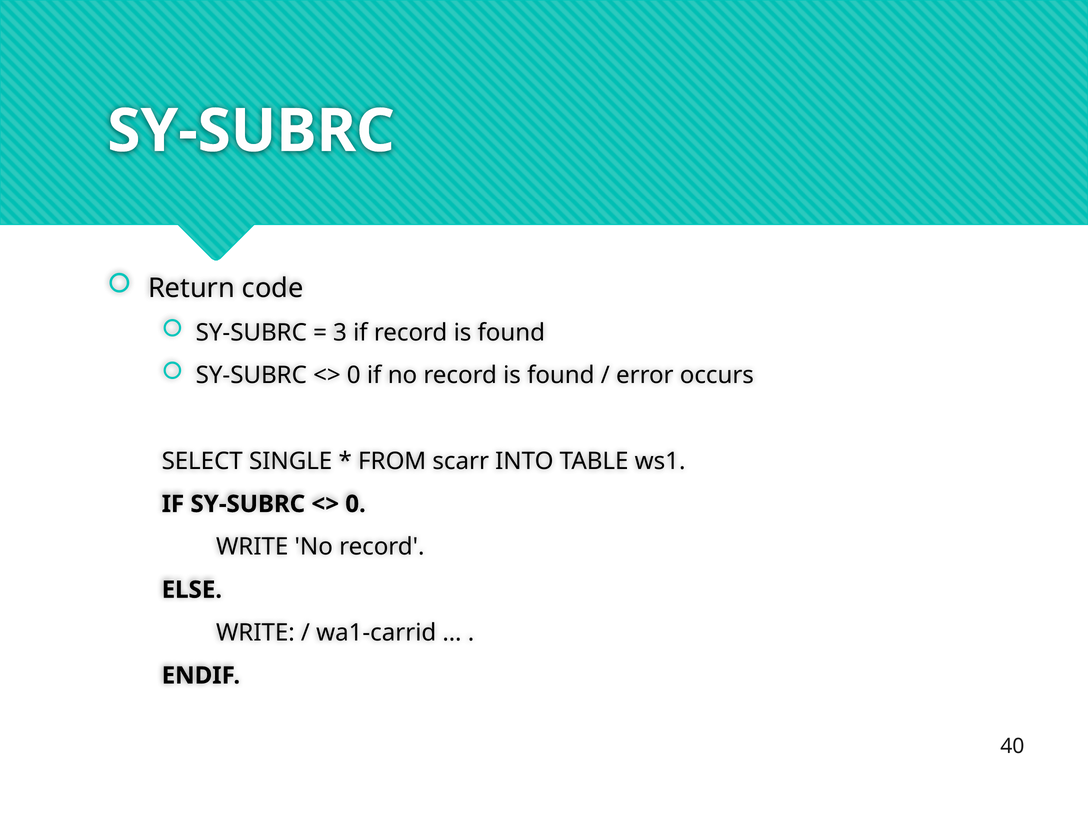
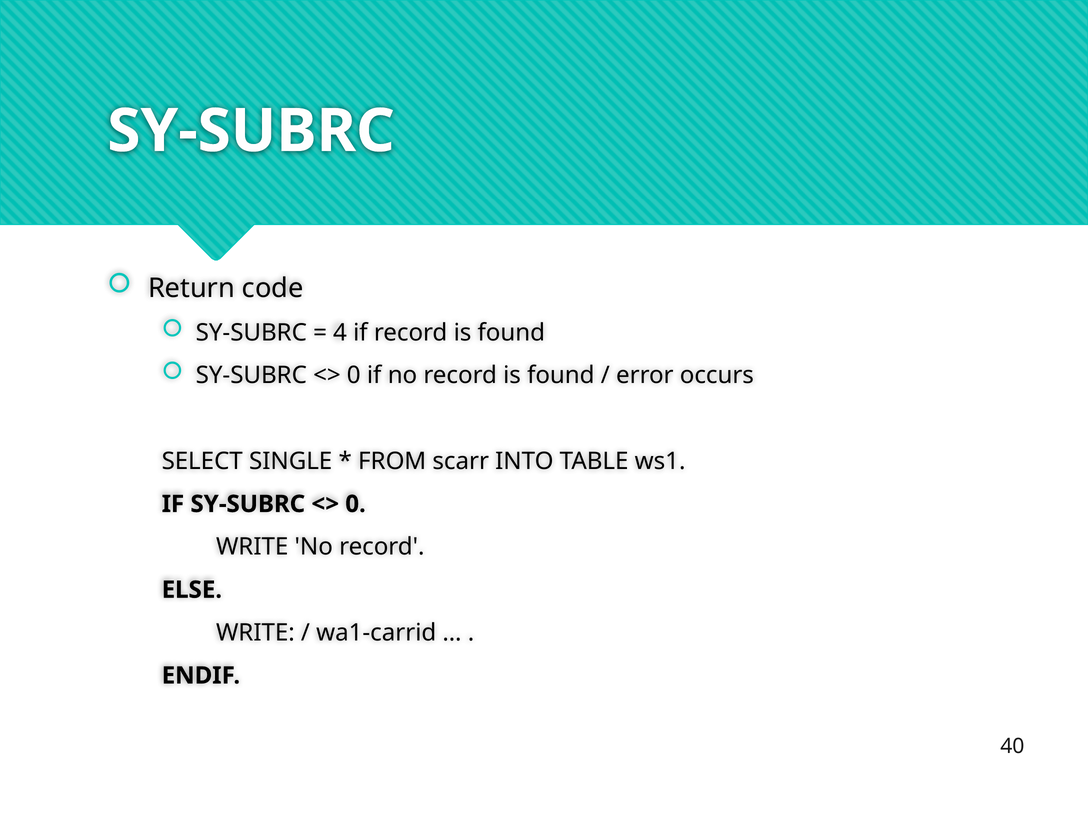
3: 3 -> 4
